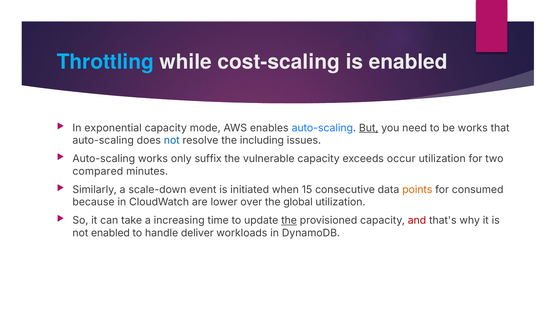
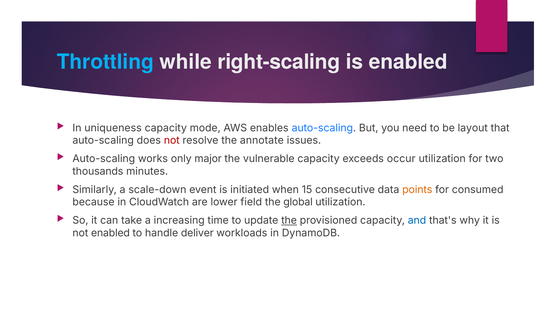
cost-scaling: cost-scaling -> right-scaling
exponential: exponential -> uniqueness
But underline: present -> none
be works: works -> layout
not at (172, 140) colour: blue -> red
including: including -> annotate
suffix: suffix -> major
compared: compared -> thousands
over: over -> field
and colour: red -> blue
